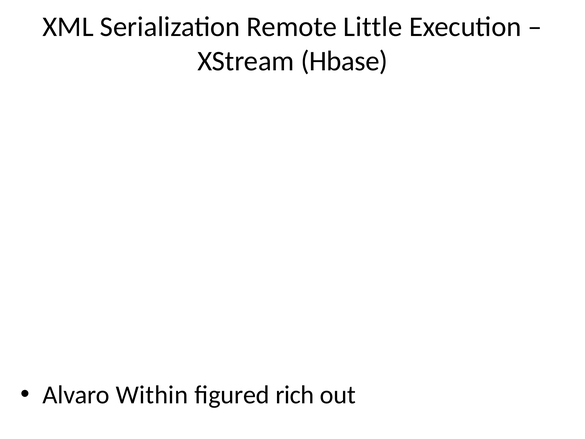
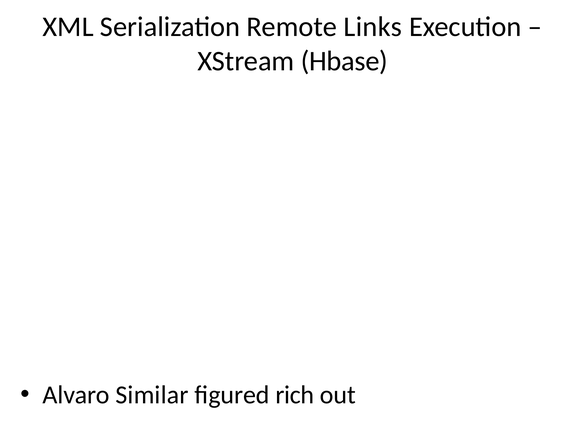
Little: Little -> Links
Within: Within -> Similar
